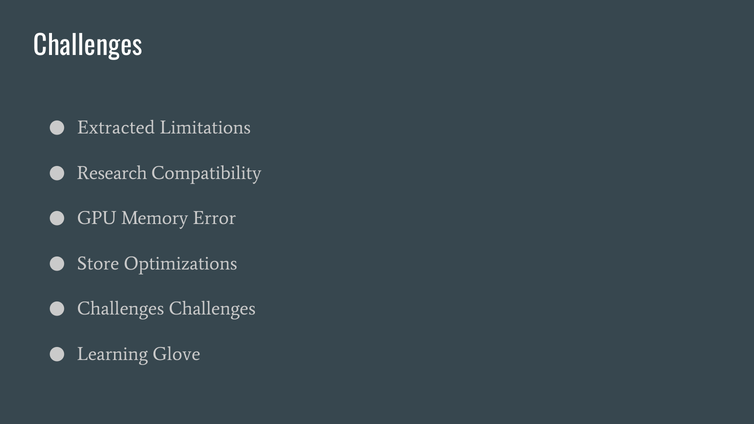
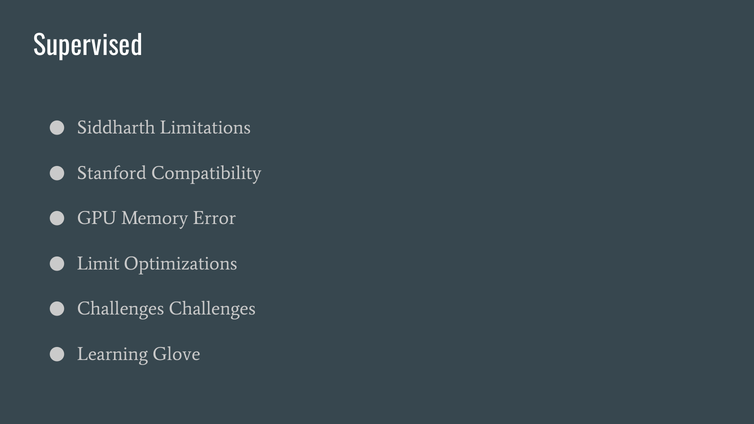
Challenges at (88, 46): Challenges -> Supervised
Extracted: Extracted -> Siddharth
Research: Research -> Stanford
Store: Store -> Limit
